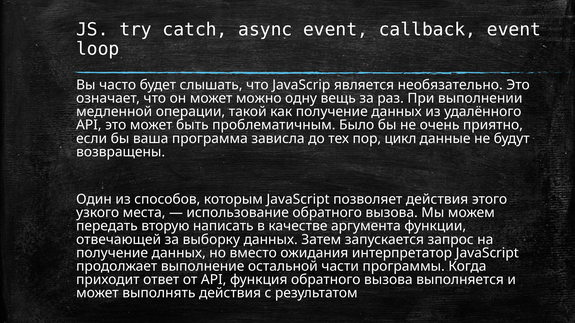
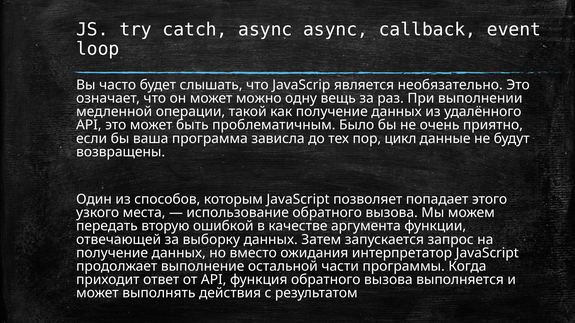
async event: event -> async
позволяет действия: действия -> попадает
написать: написать -> ошибкой
